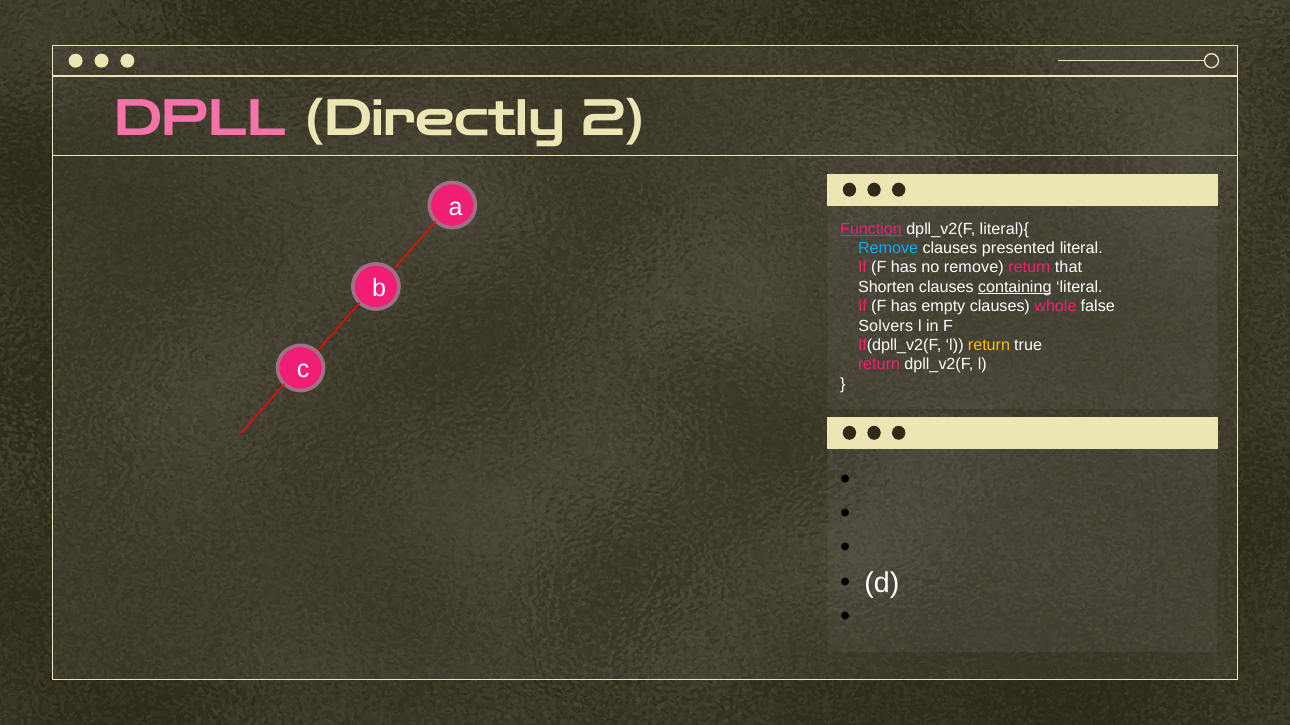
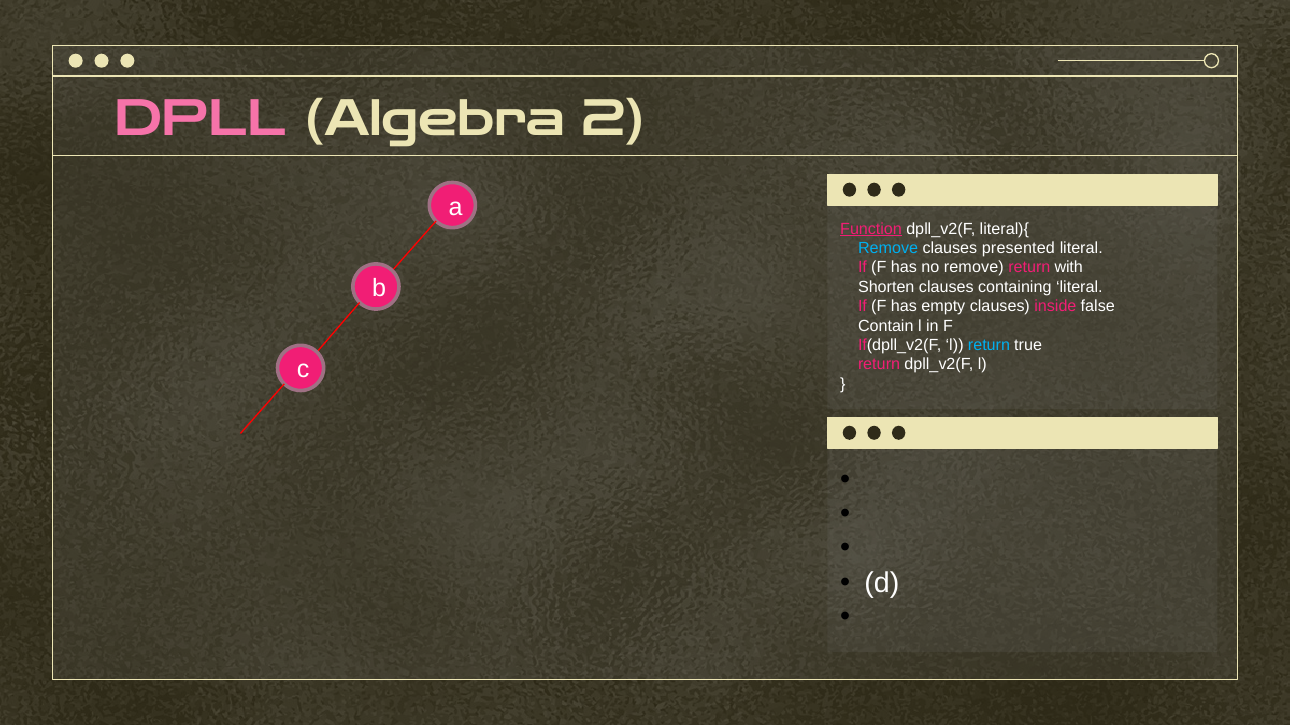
Directly: Directly -> Algebra
that: that -> with
containing underline: present -> none
whole: whole -> inside
Solvers: Solvers -> Contain
return at (989, 345) colour: yellow -> light blue
